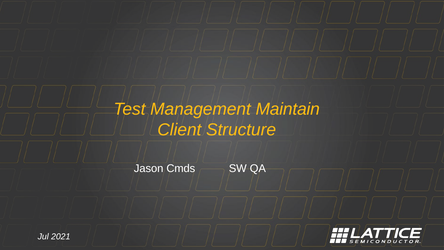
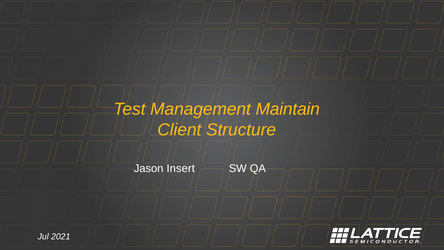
Cmds: Cmds -> Insert
